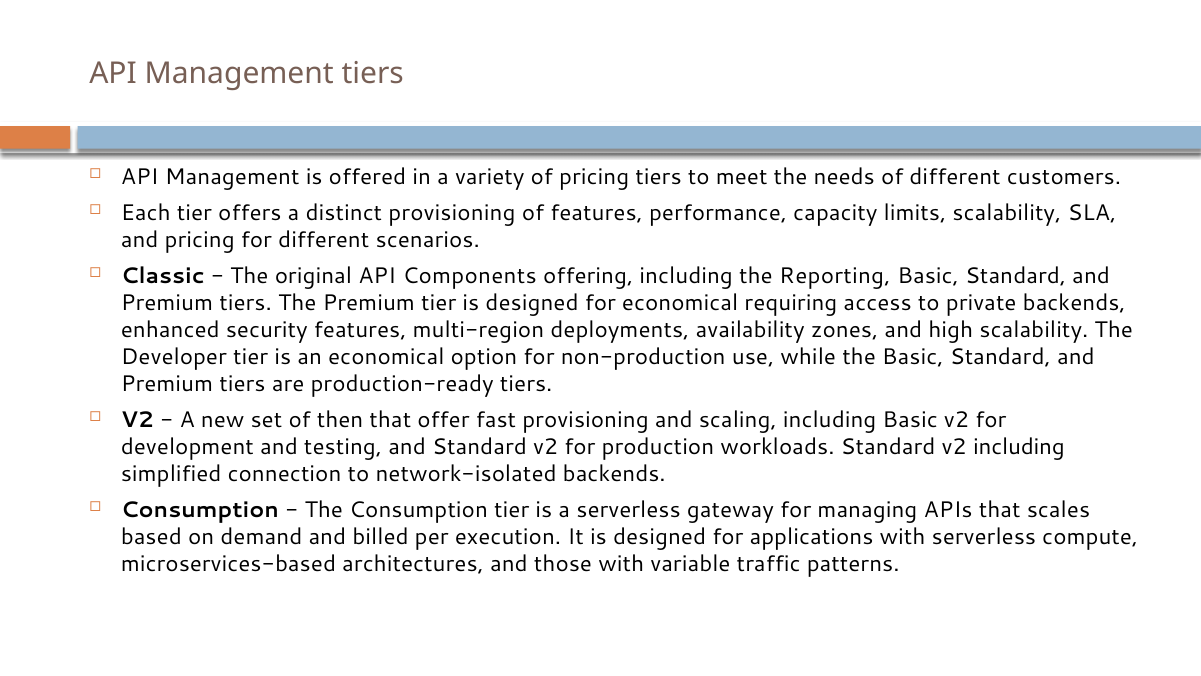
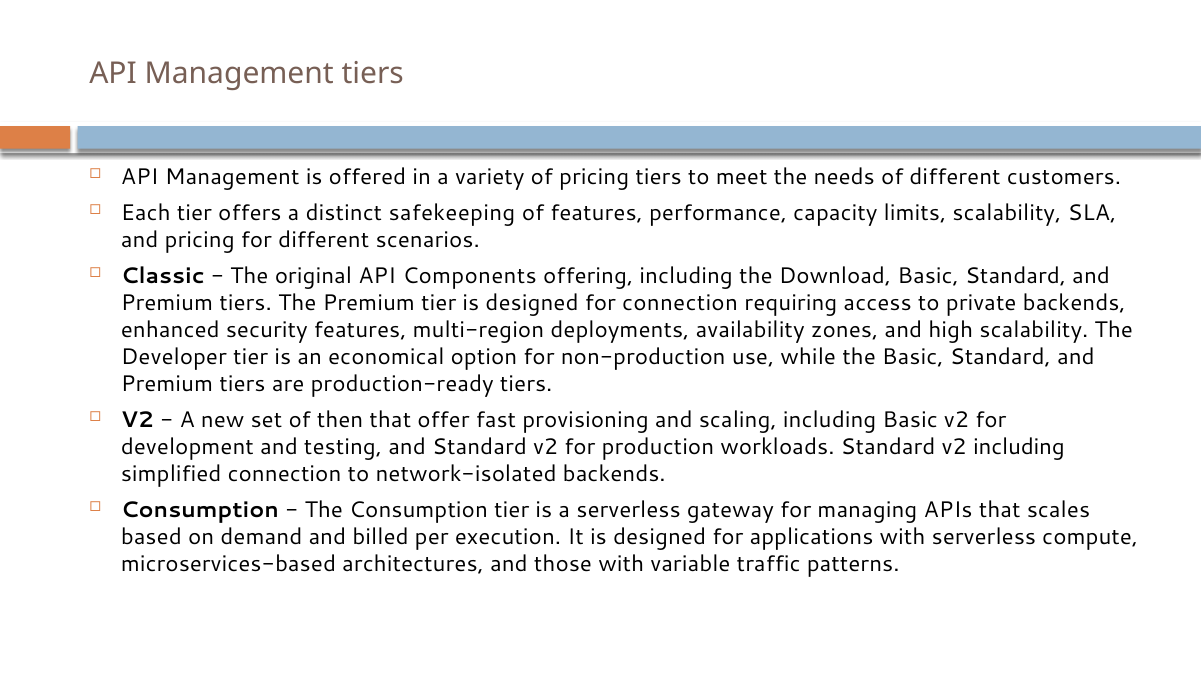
distinct provisioning: provisioning -> safekeeping
Reporting: Reporting -> Download
for economical: economical -> connection
